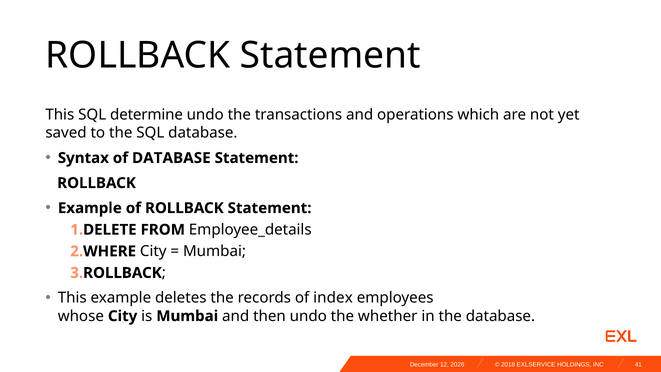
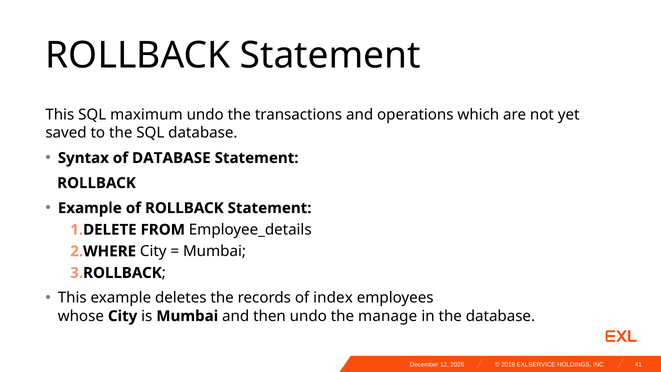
determine: determine -> maximum
whether: whether -> manage
